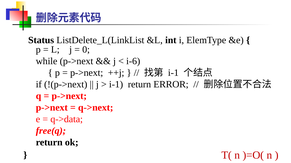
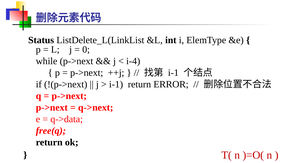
i-6: i-6 -> i-4
